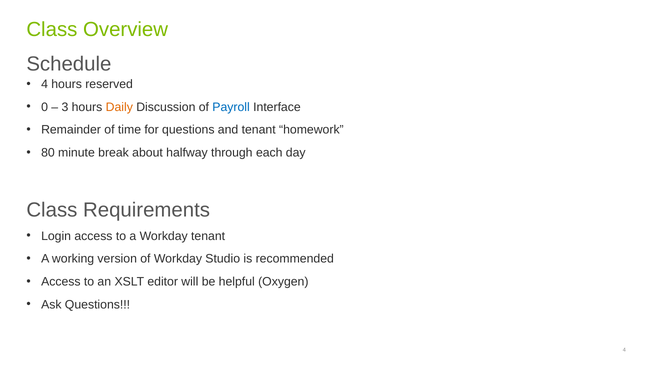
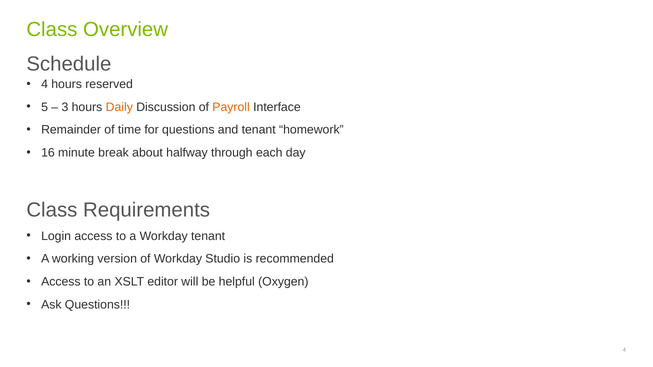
0: 0 -> 5
Payroll colour: blue -> orange
80: 80 -> 16
